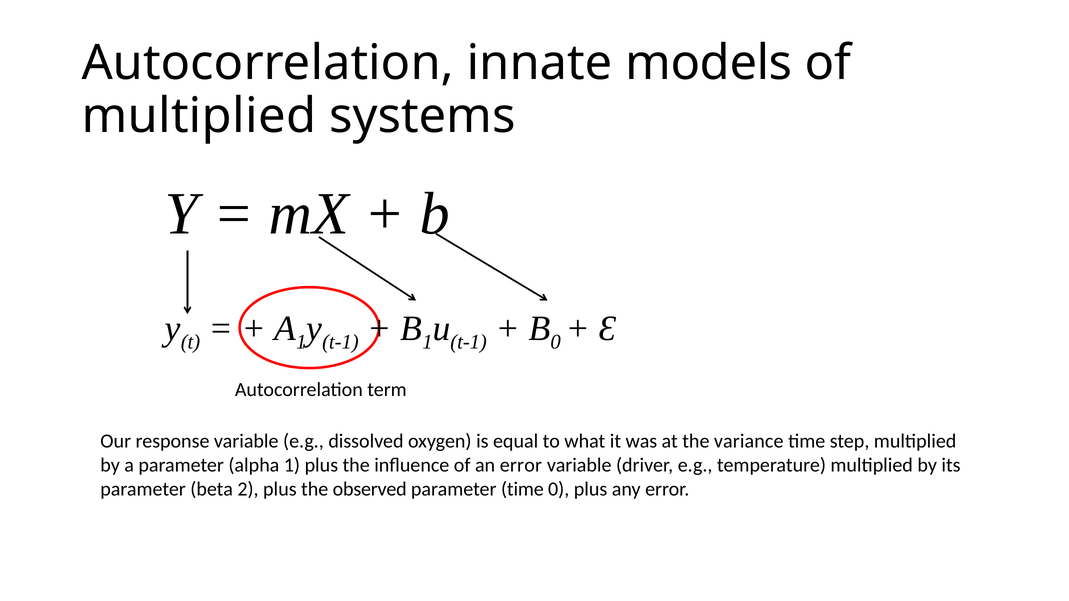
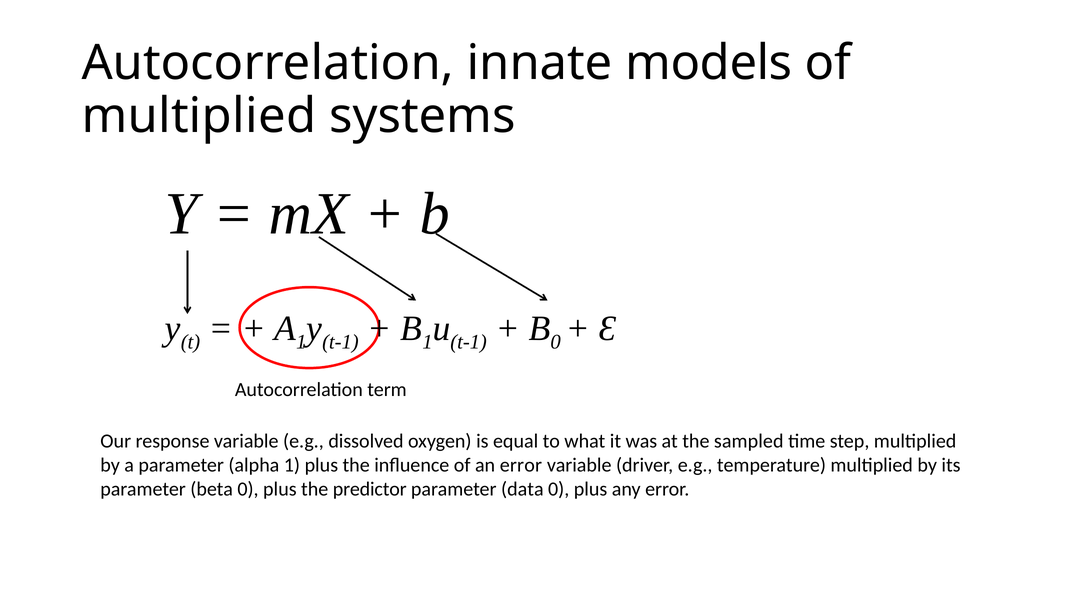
variance: variance -> sampled
beta 2: 2 -> 0
observed: observed -> predictor
parameter time: time -> data
